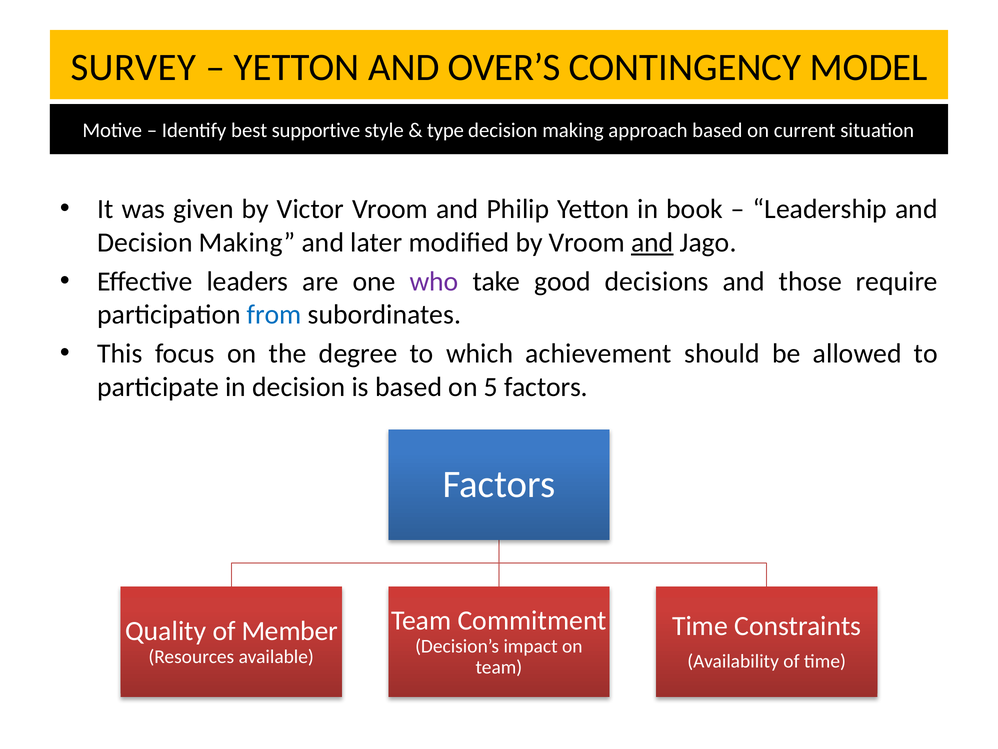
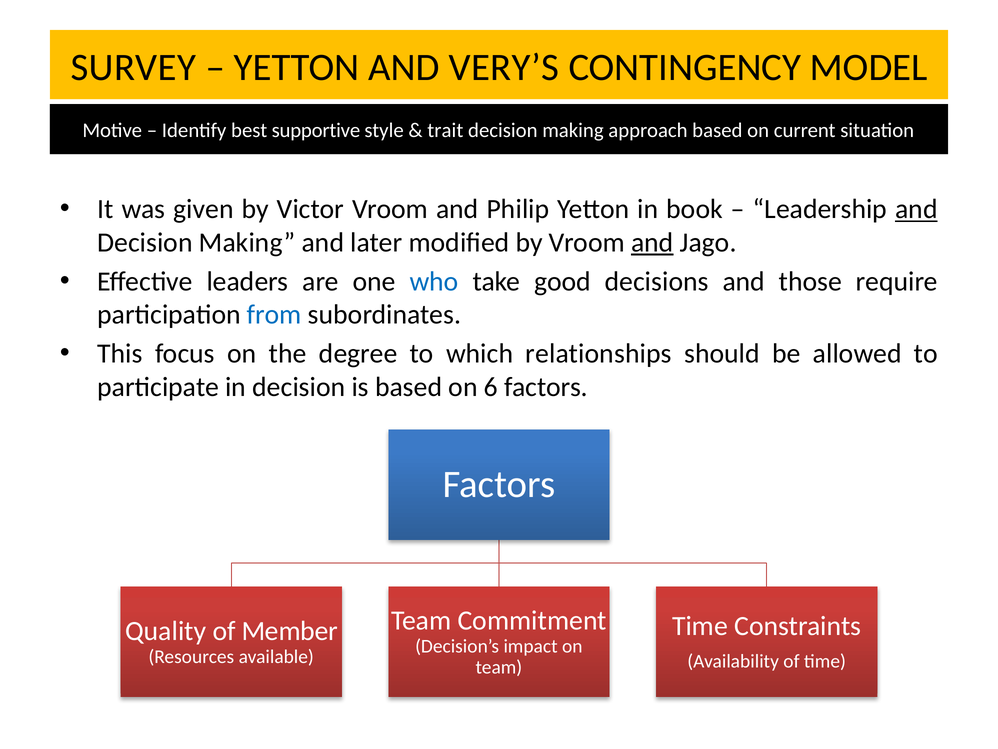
OVER’S: OVER’S -> VERY’S
type: type -> trait
and at (916, 209) underline: none -> present
who colour: purple -> blue
achievement: achievement -> relationships
5: 5 -> 6
